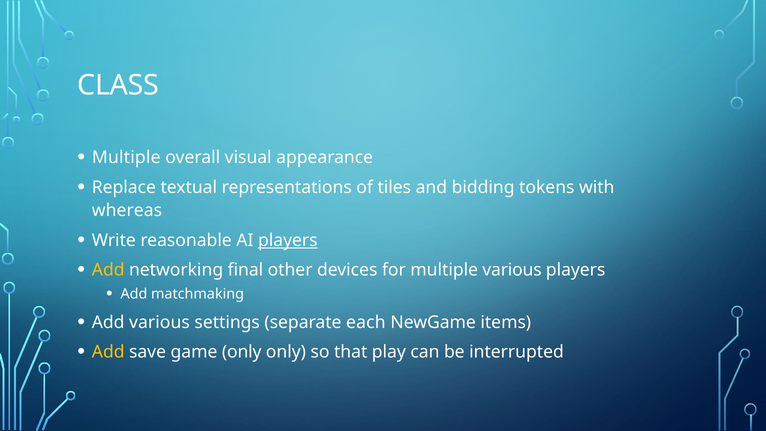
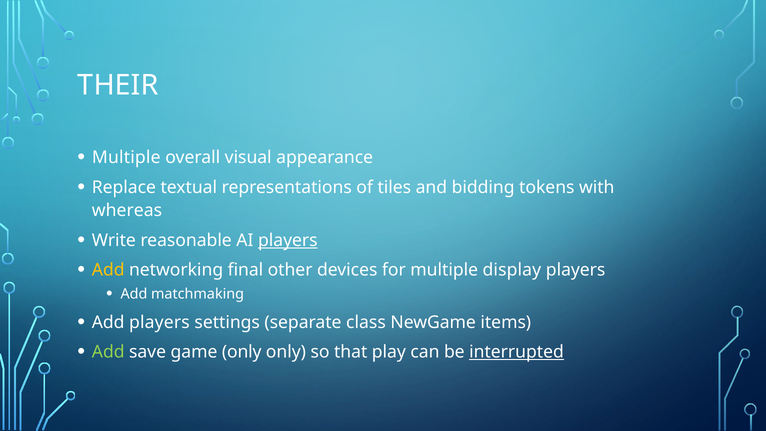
CLASS: CLASS -> THEIR
multiple various: various -> display
Add various: various -> players
each: each -> class
Add at (108, 352) colour: yellow -> light green
interrupted underline: none -> present
